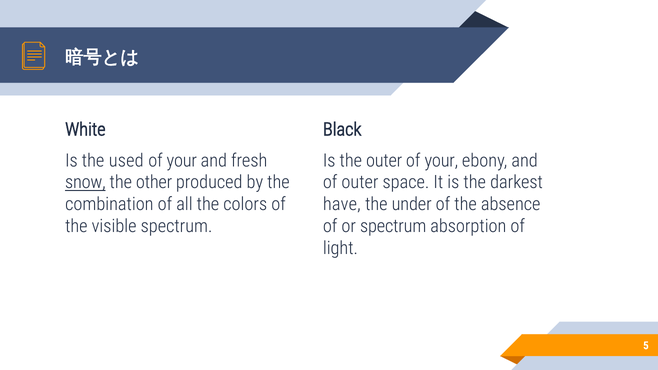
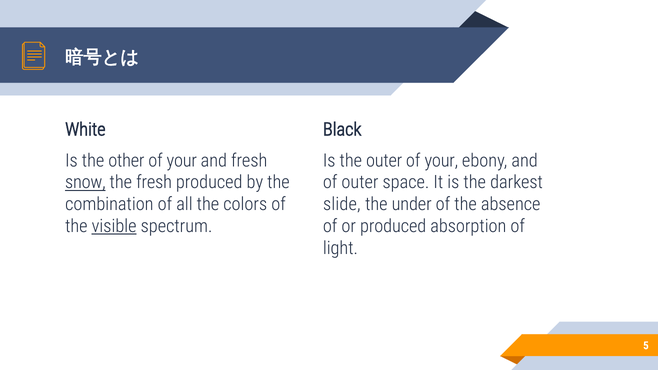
used: used -> other
the other: other -> fresh
have: have -> slide
visible underline: none -> present
or spectrum: spectrum -> produced
